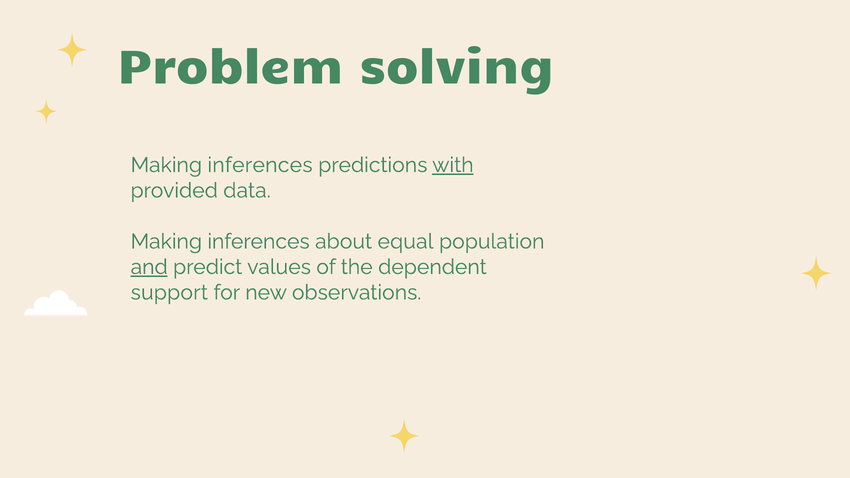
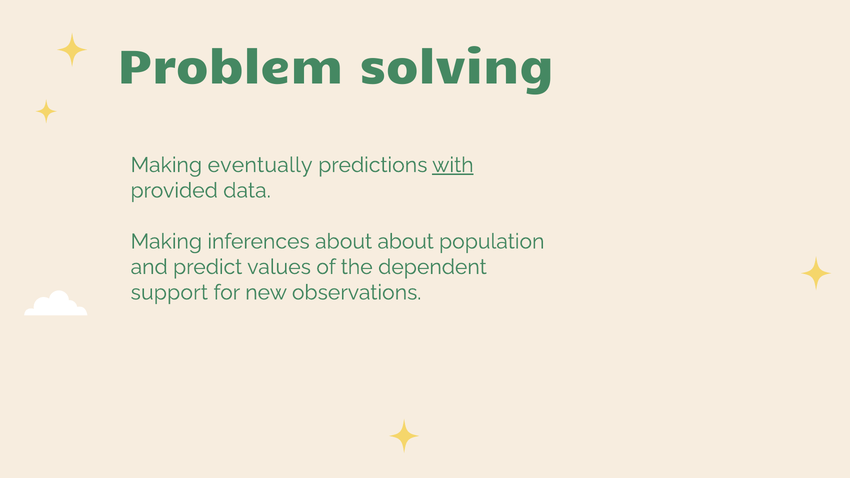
inferences at (260, 165): inferences -> eventually
about equal: equal -> about
and underline: present -> none
